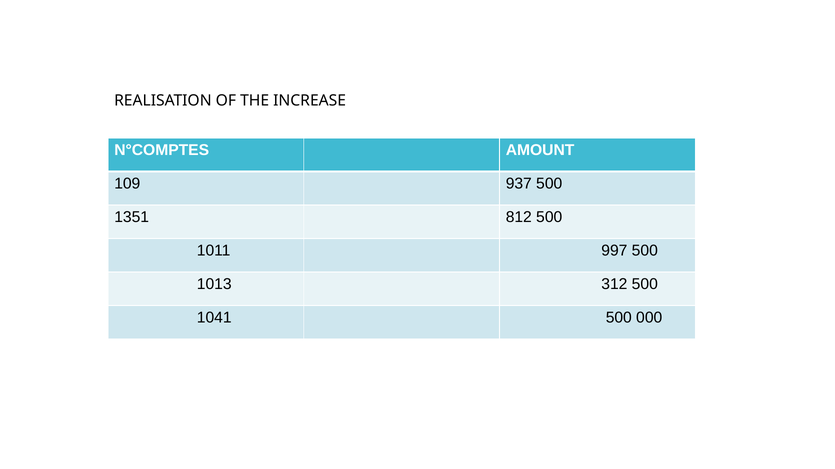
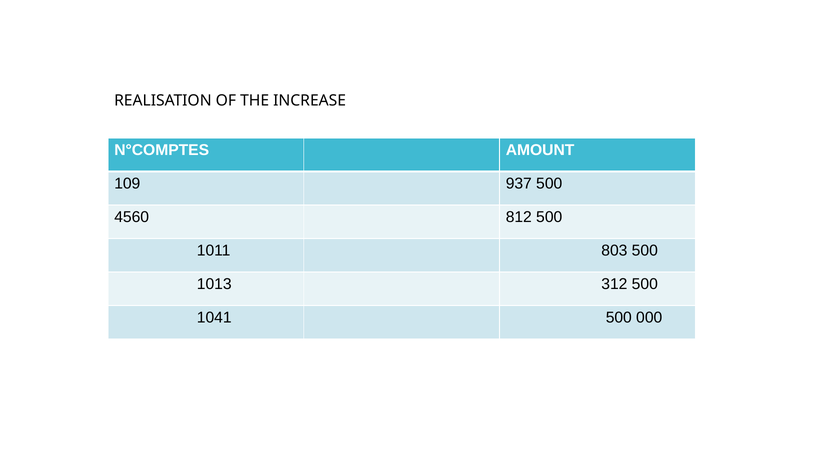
1351: 1351 -> 4560
997: 997 -> 803
